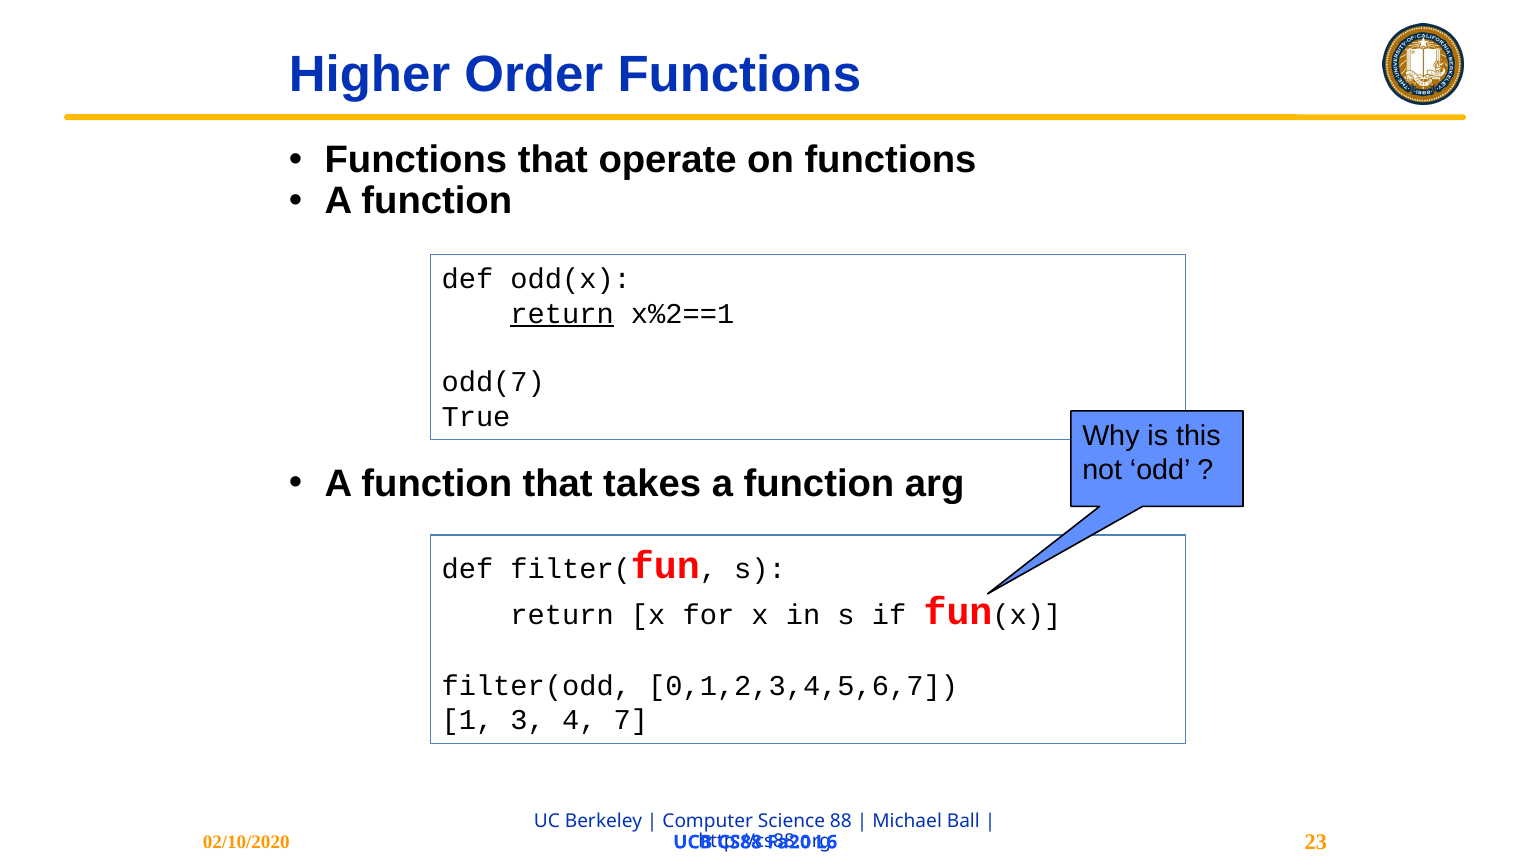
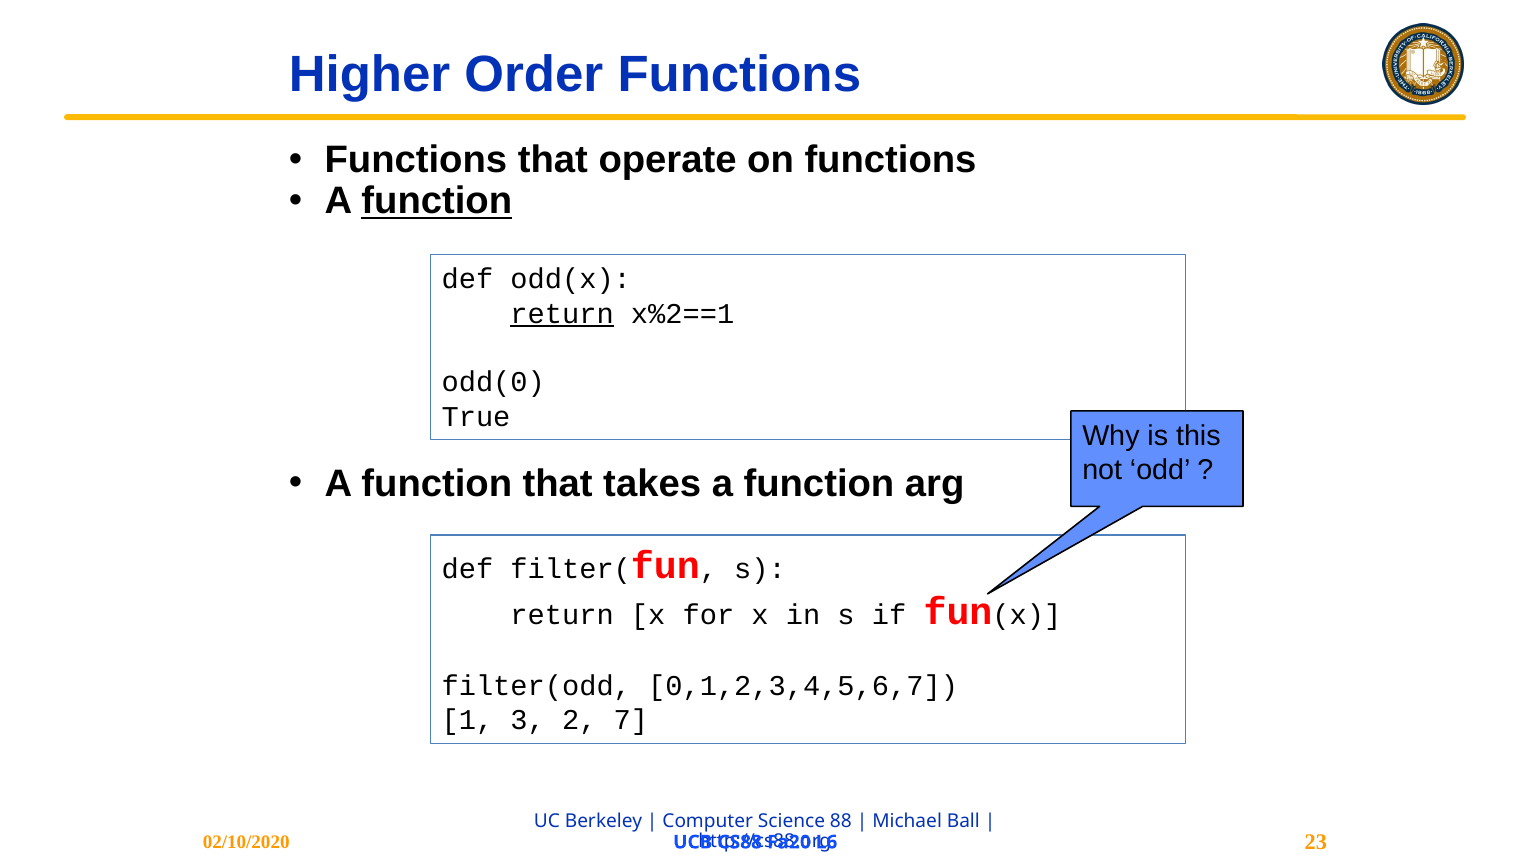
function at (437, 201) underline: none -> present
odd(7: odd(7 -> odd(0
4: 4 -> 2
